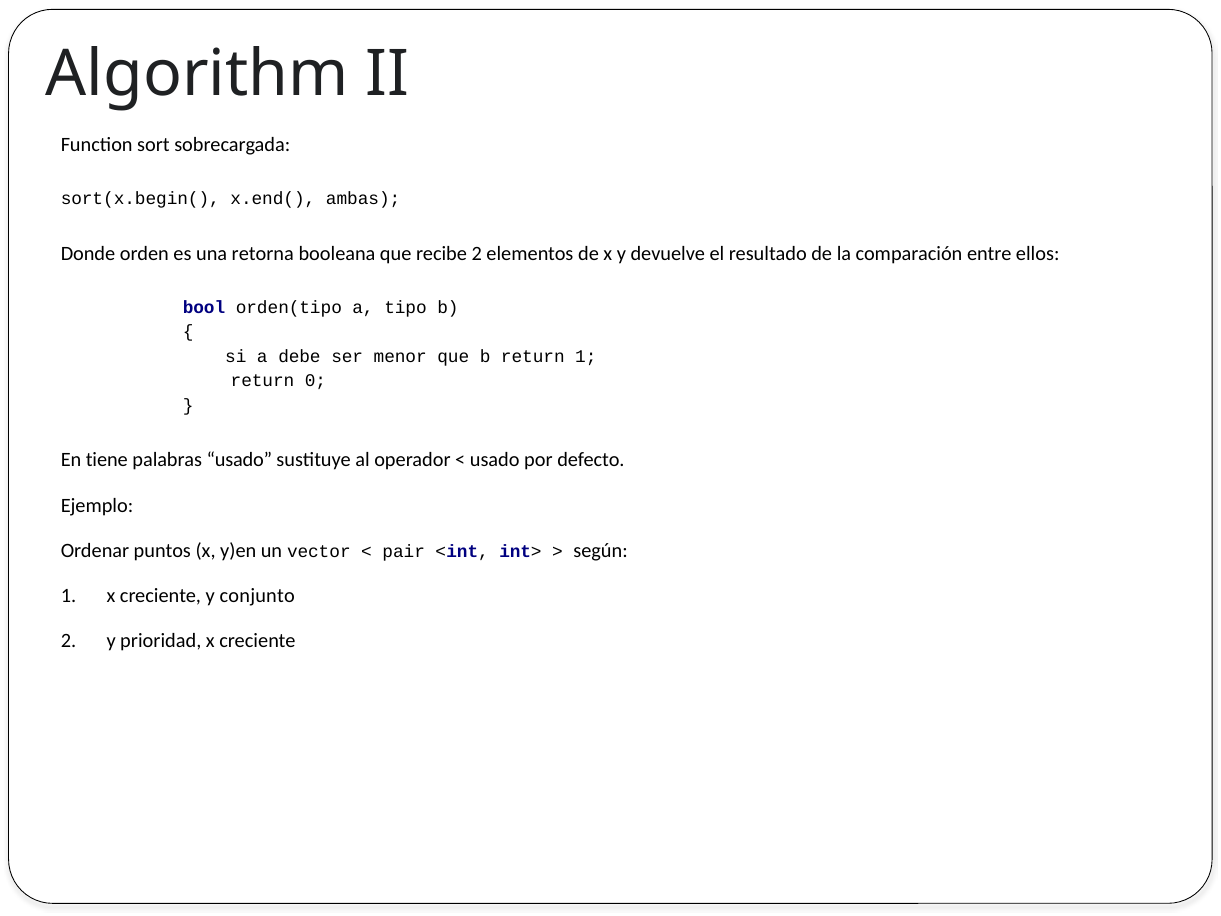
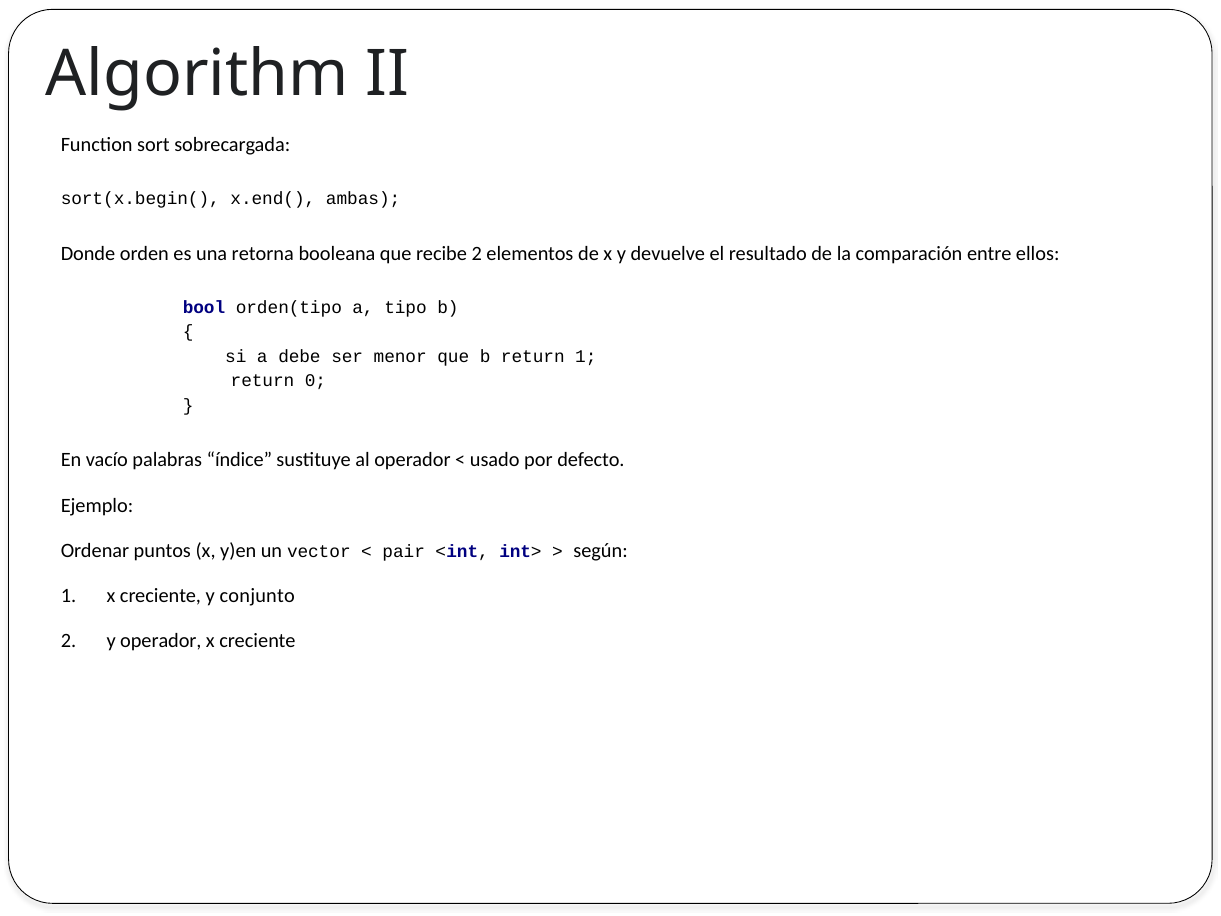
tiene: tiene -> vacío
palabras usado: usado -> índice
y prioridad: prioridad -> operador
